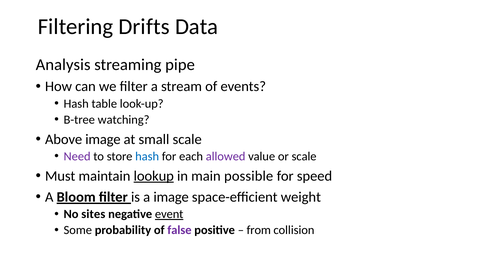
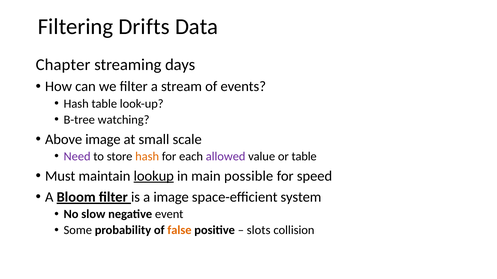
Analysis: Analysis -> Chapter
pipe: pipe -> days
hash at (147, 157) colour: blue -> orange
or scale: scale -> table
weight: weight -> system
sites: sites -> slow
event underline: present -> none
false colour: purple -> orange
from: from -> slots
